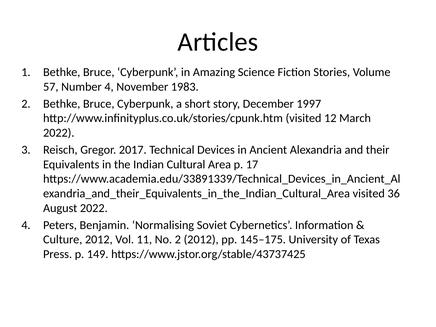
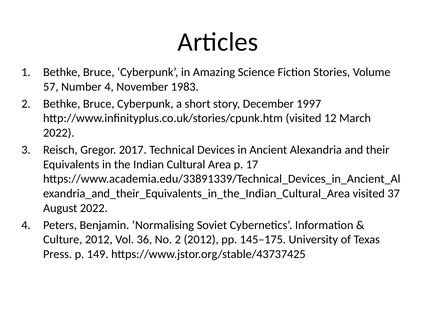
36: 36 -> 37
11: 11 -> 36
